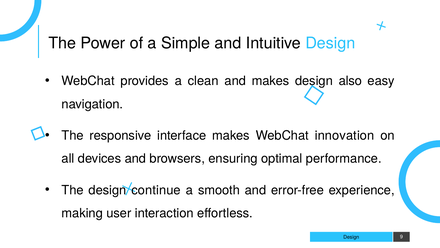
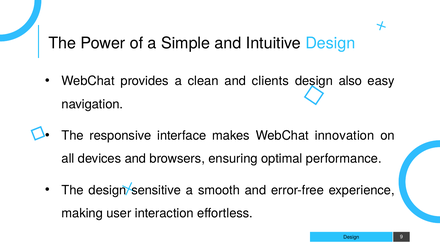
and makes: makes -> clients
continue: continue -> sensitive
